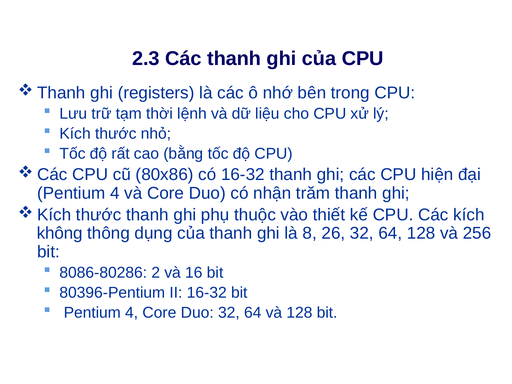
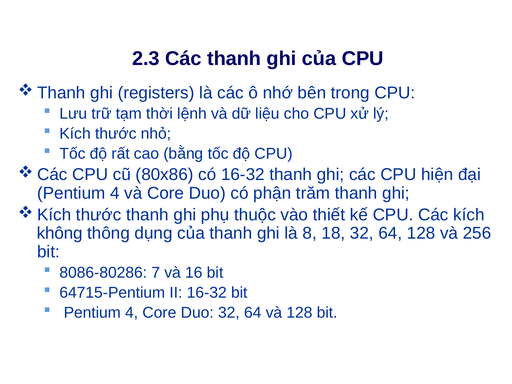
nhận: nhận -> phận
26: 26 -> 18
2: 2 -> 7
80396-Pentium: 80396-Pentium -> 64715-Pentium
